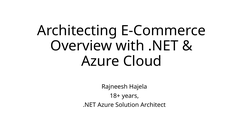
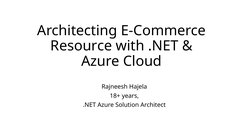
Overview: Overview -> Resource
